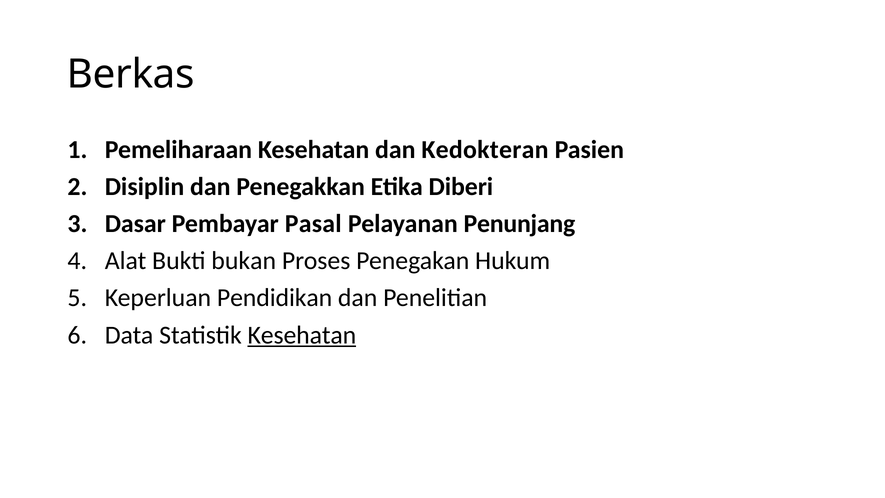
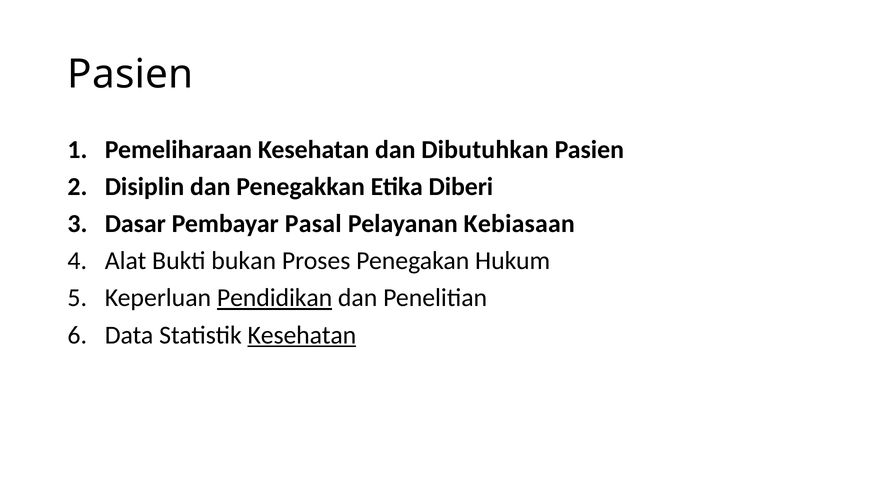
Berkas at (131, 74): Berkas -> Pasien
Kedokteran: Kedokteran -> Dibutuhkan
Penunjang: Penunjang -> Kebiasaan
Pendidikan underline: none -> present
